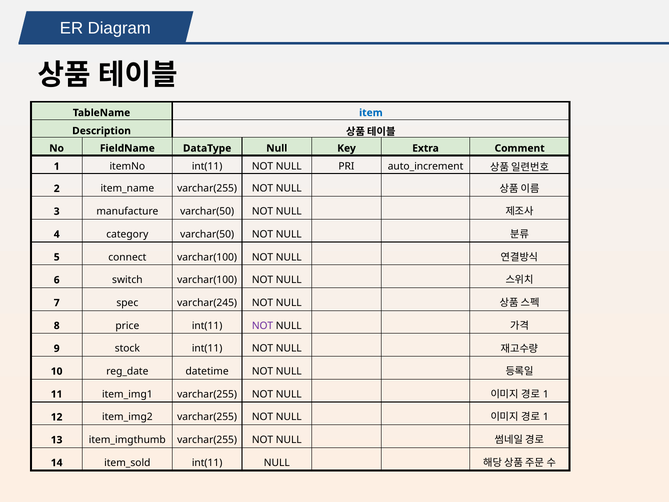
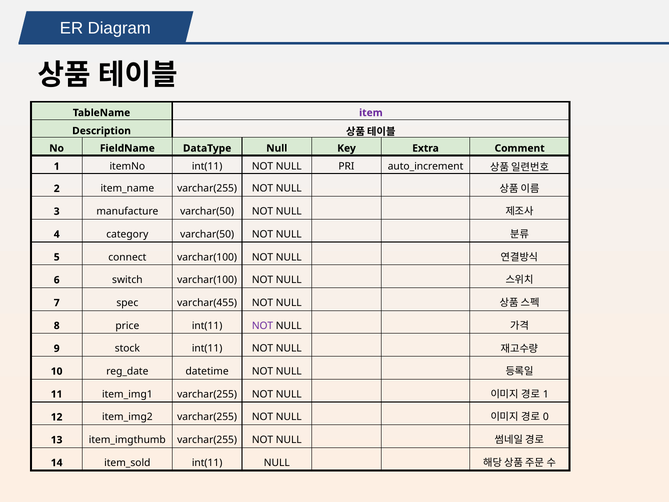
item colour: blue -> purple
varchar(245: varchar(245 -> varchar(455
1 at (546, 417): 1 -> 0
